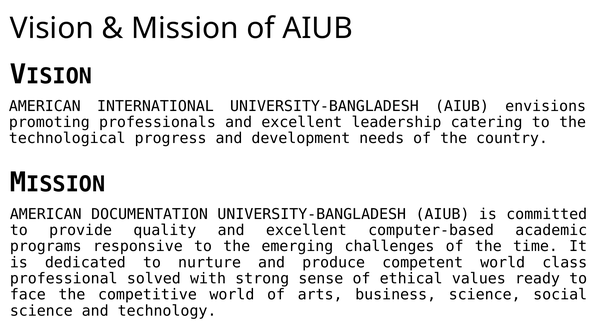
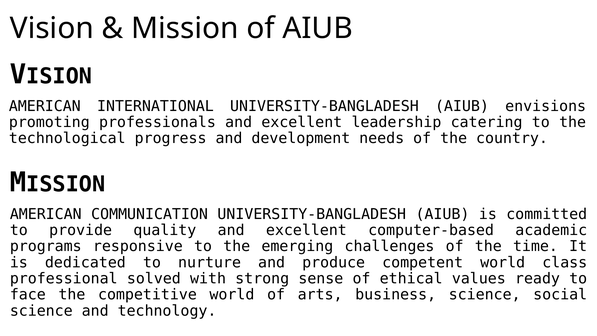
DOCUMENTATION: DOCUMENTATION -> COMMUNICATION
